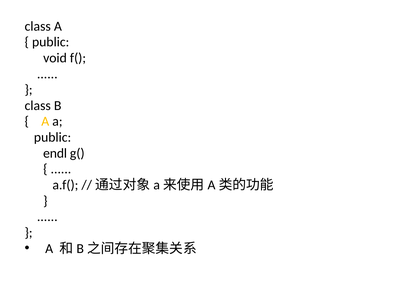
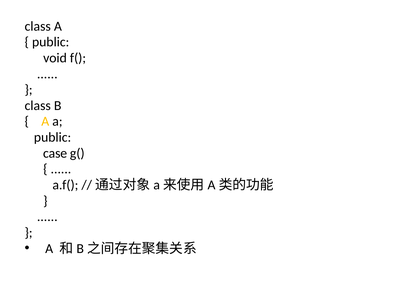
endl: endl -> case
